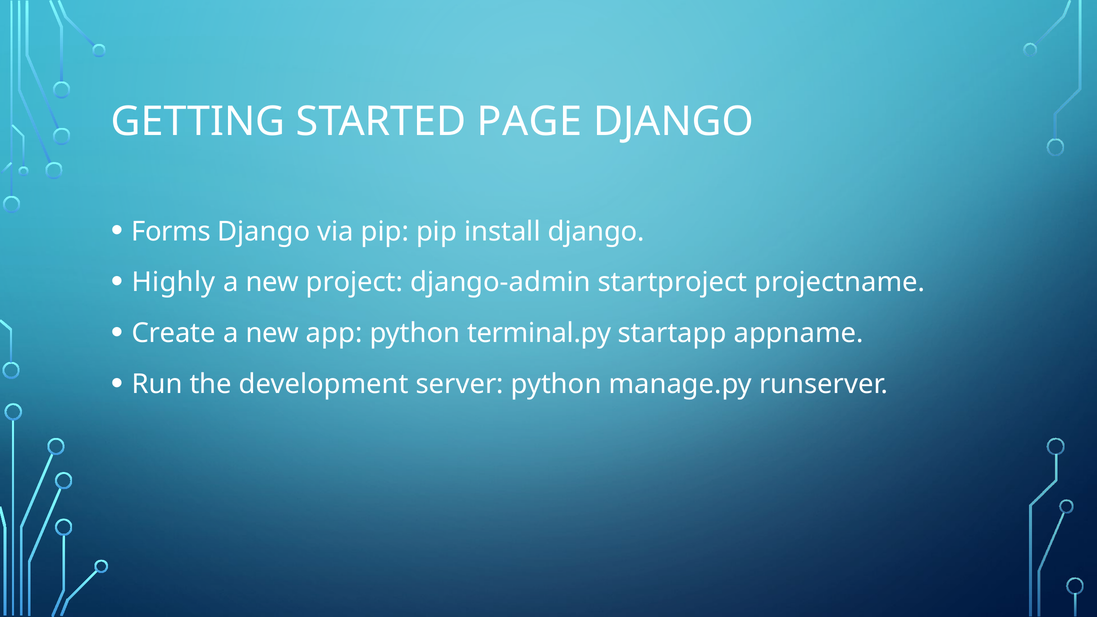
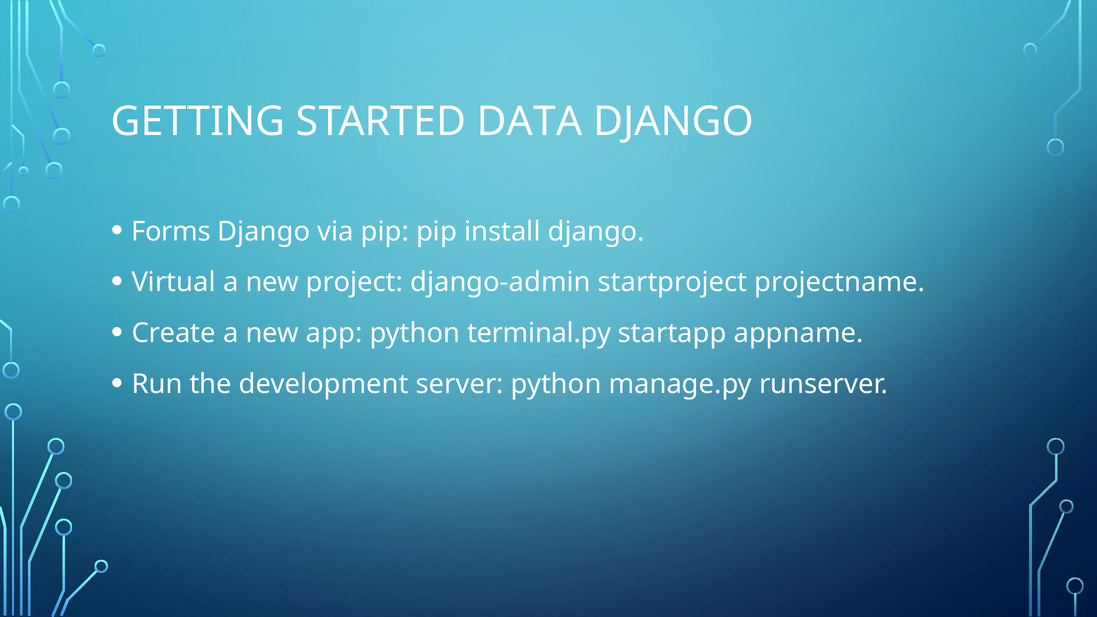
PAGE: PAGE -> DATA
Highly: Highly -> Virtual
